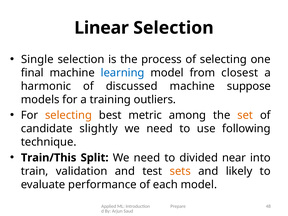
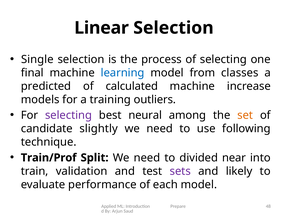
closest: closest -> classes
harmonic: harmonic -> predicted
discussed: discussed -> calculated
suppose: suppose -> increase
selecting at (69, 115) colour: orange -> purple
metric: metric -> neural
Train/This: Train/This -> Train/Prof
sets colour: orange -> purple
